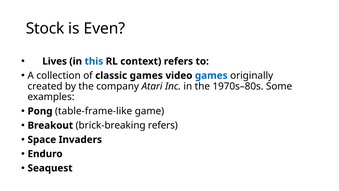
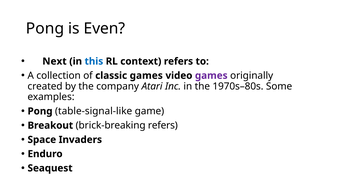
Stock at (45, 28): Stock -> Pong
Lives: Lives -> Next
games at (211, 75) colour: blue -> purple
table-frame-like: table-frame-like -> table-signal-like
